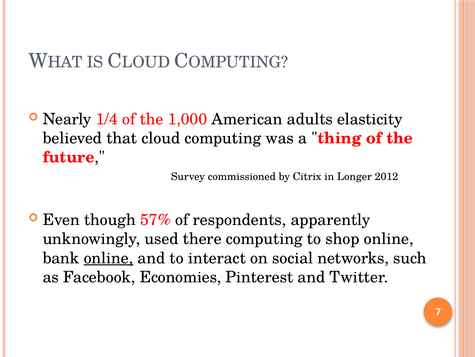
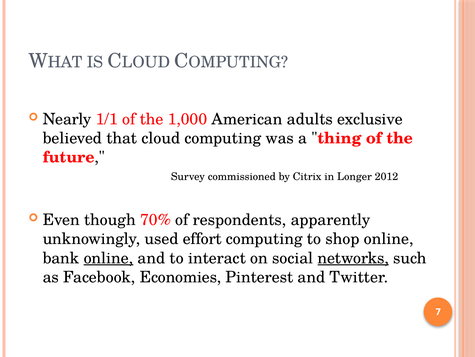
1/4: 1/4 -> 1/1
elasticity: elasticity -> exclusive
57%: 57% -> 70%
there: there -> effort
networks underline: none -> present
